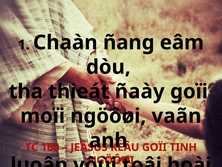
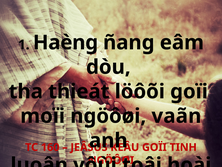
Chaàn: Chaàn -> Haèng
ñaày: ñaày -> löôõi
